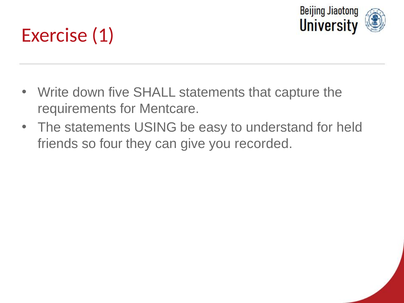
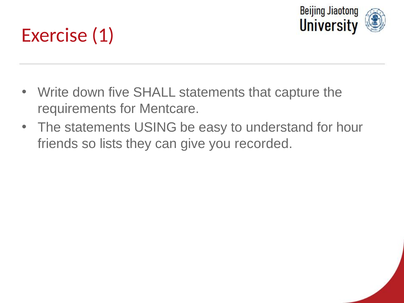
held: held -> hour
four: four -> lists
